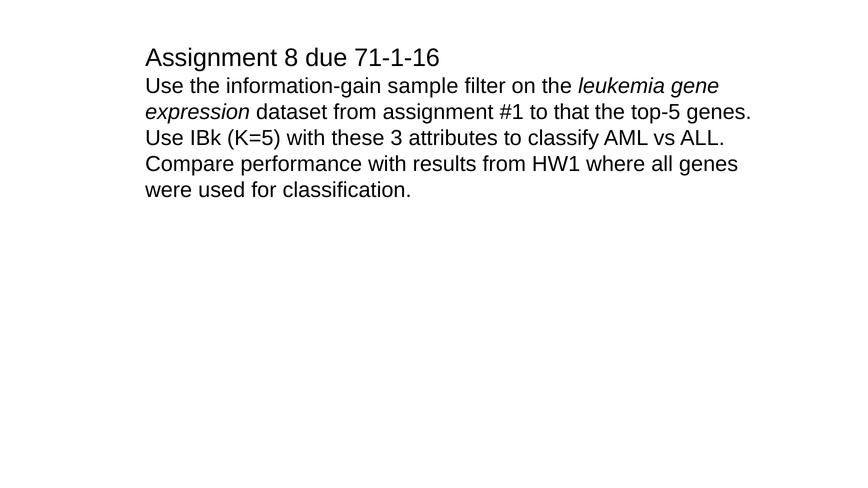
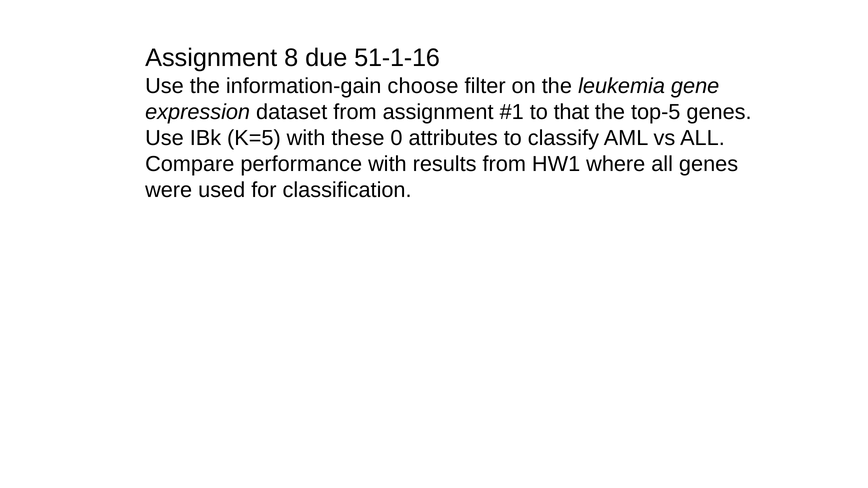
71-1-16: 71-1-16 -> 51-1-16
sample: sample -> choose
3: 3 -> 0
